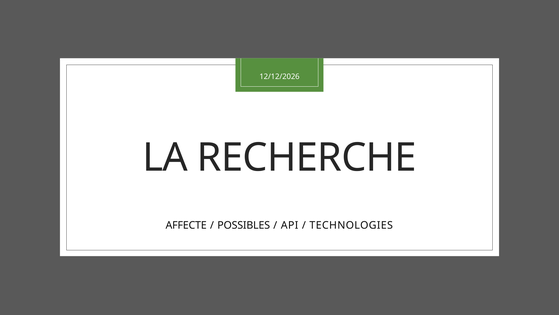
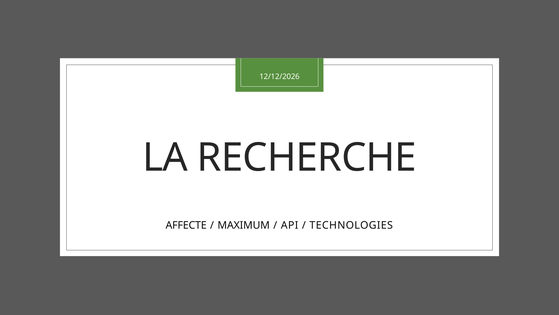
POSSIBLES: POSSIBLES -> MAXIMUM
